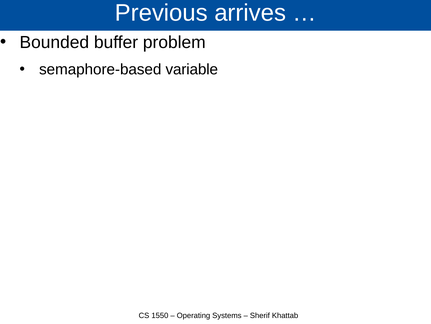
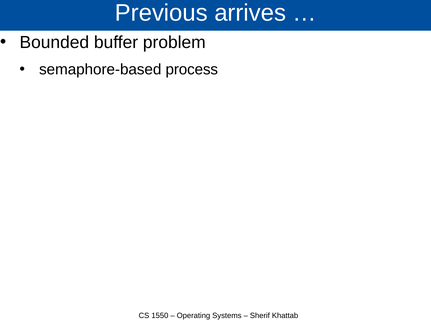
variable: variable -> process
